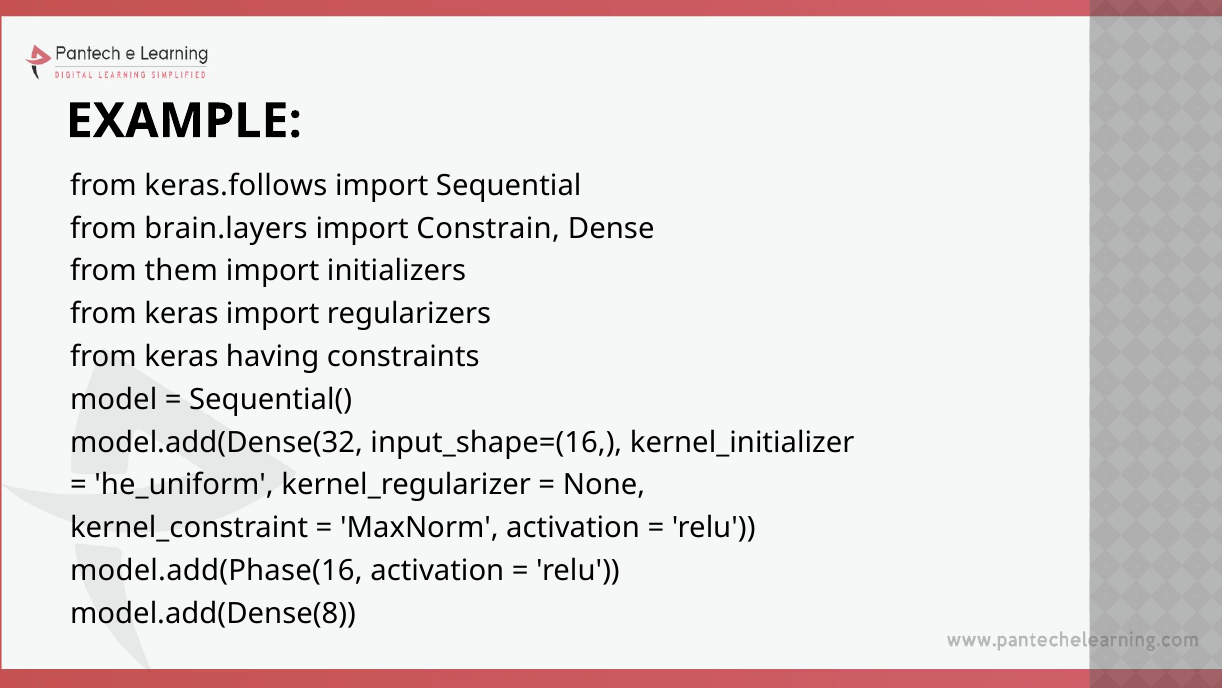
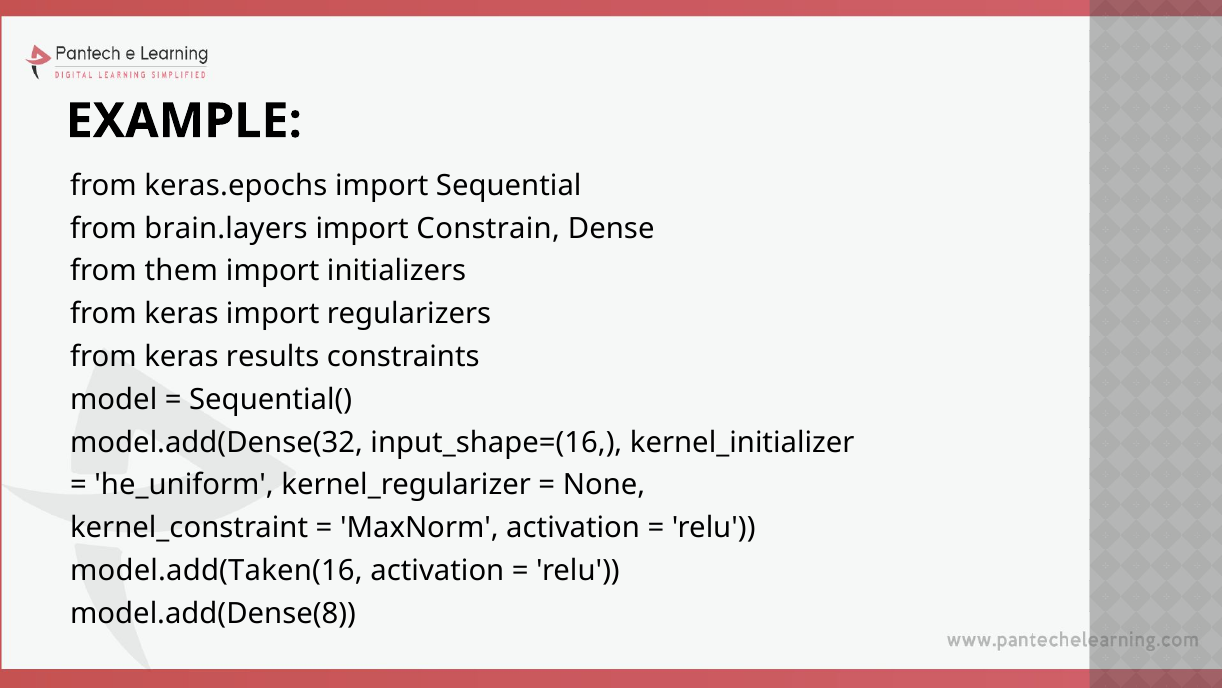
keras.follows: keras.follows -> keras.epochs
having: having -> results
model.add(Phase(16: model.add(Phase(16 -> model.add(Taken(16
